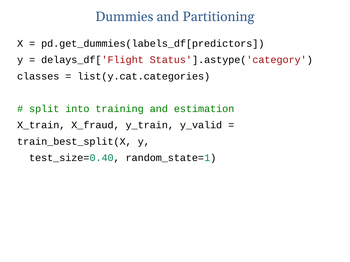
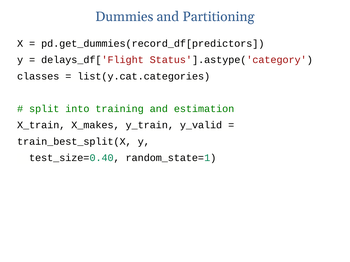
pd.get_dummies(labels_df[predictors: pd.get_dummies(labels_df[predictors -> pd.get_dummies(record_df[predictors
X_fraud: X_fraud -> X_makes
